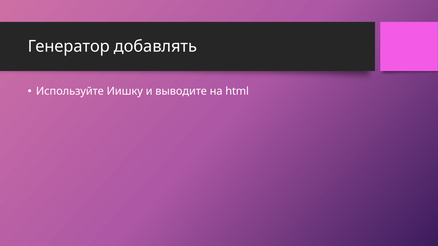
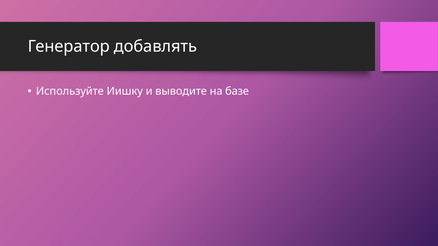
html: html -> базе
